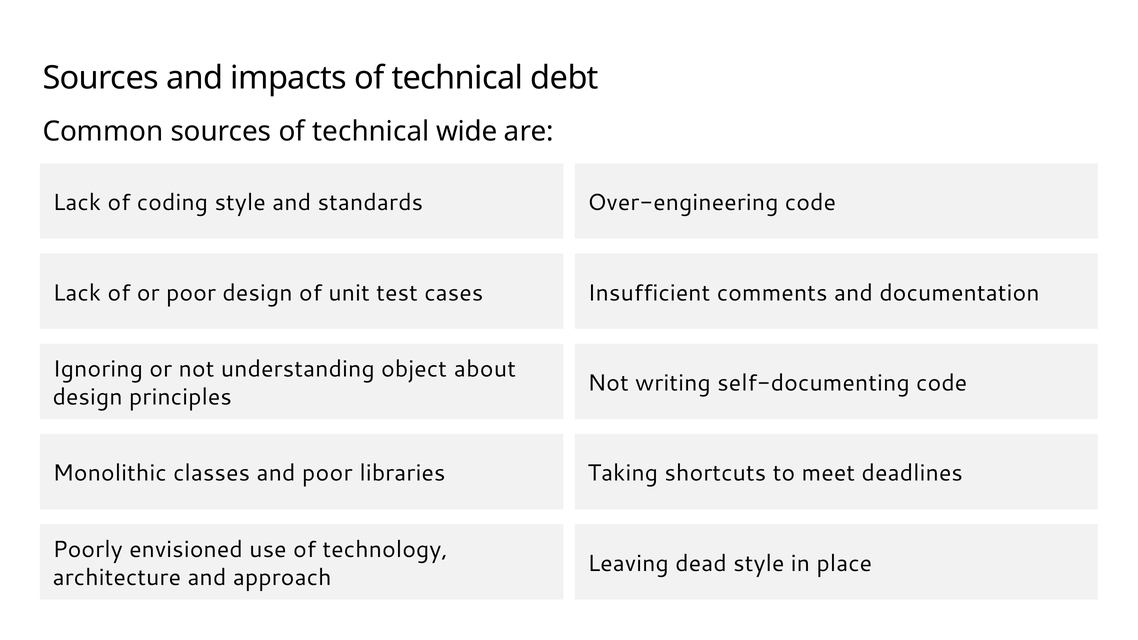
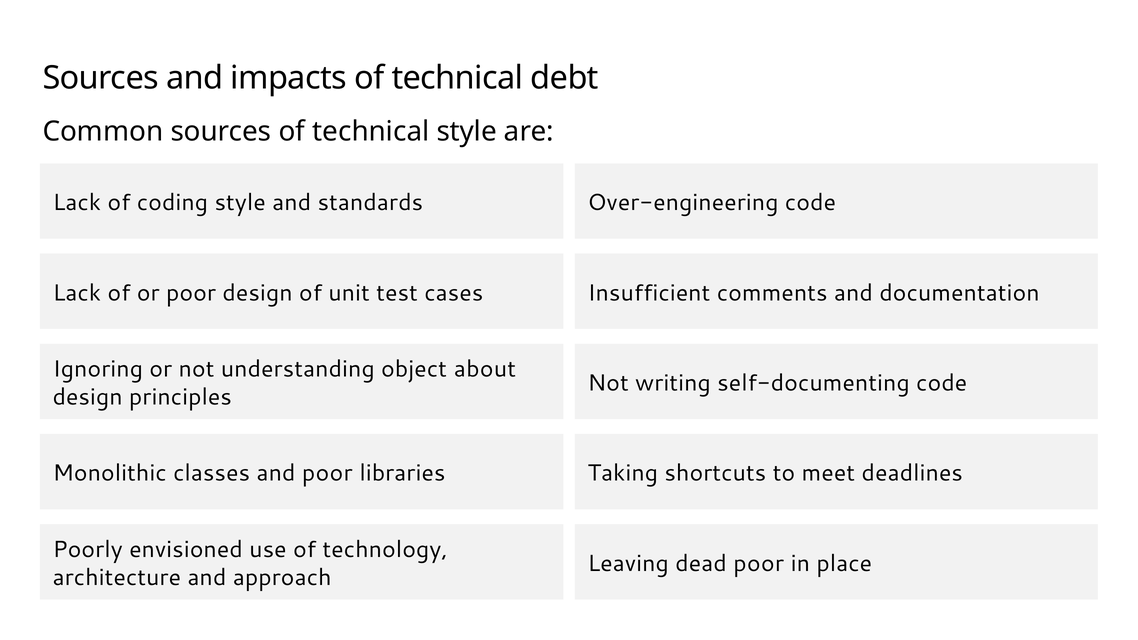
technical wide: wide -> style
dead style: style -> poor
